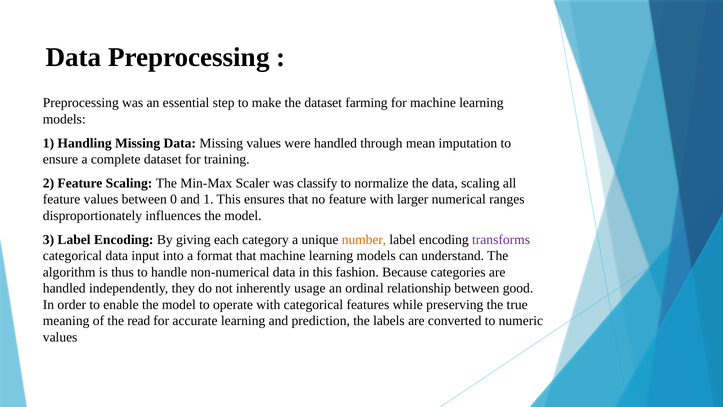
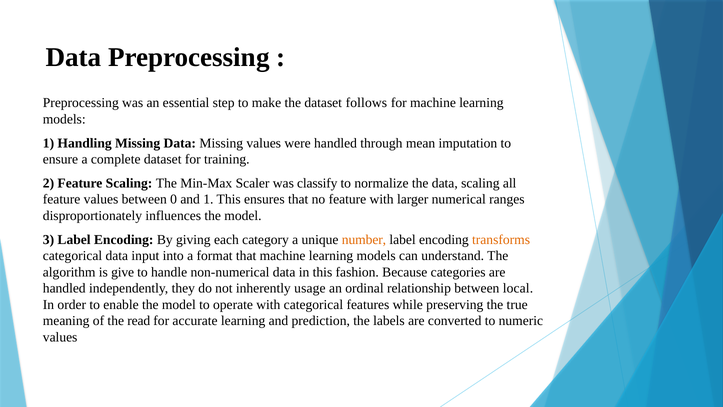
farming: farming -> follows
transforms colour: purple -> orange
thus: thus -> give
good: good -> local
